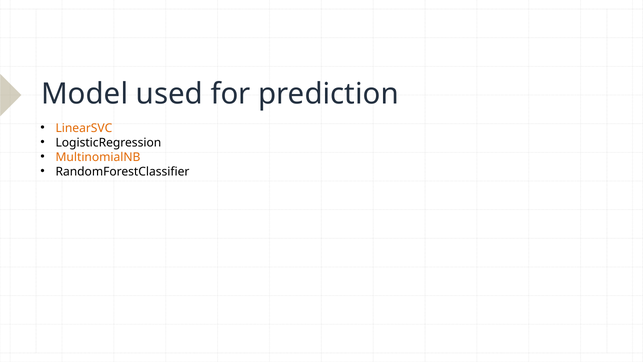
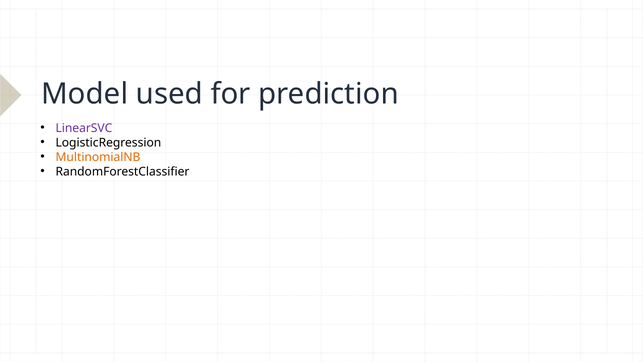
LinearSVC colour: orange -> purple
